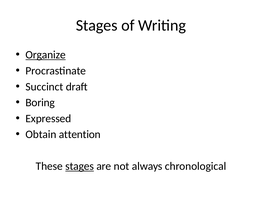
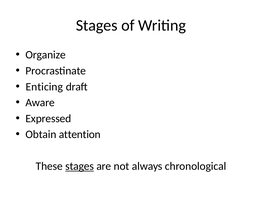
Organize underline: present -> none
Succinct: Succinct -> Enticing
Boring: Boring -> Aware
